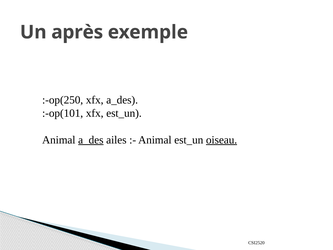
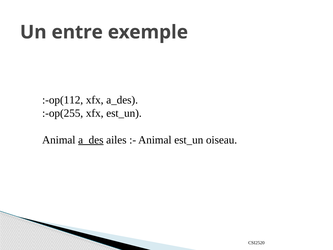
après: après -> entre
:-op(250: :-op(250 -> :-op(112
:-op(101: :-op(101 -> :-op(255
oiseau underline: present -> none
